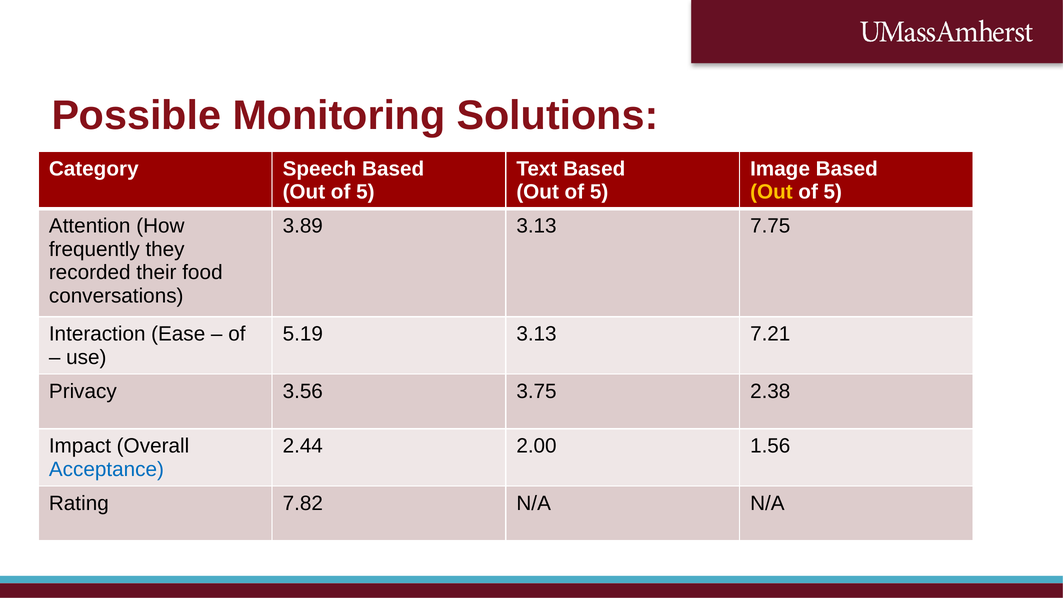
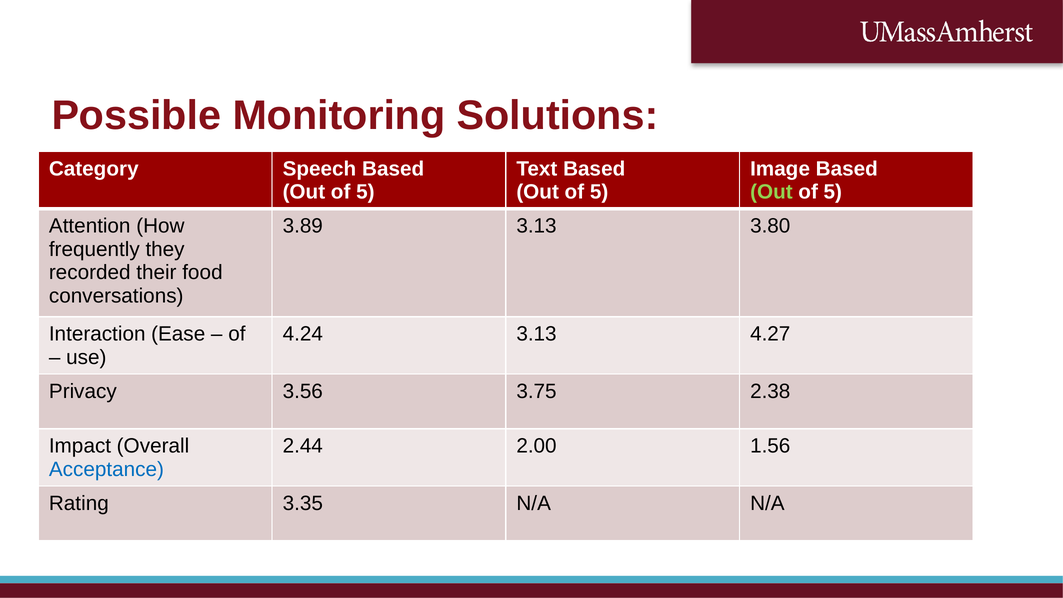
Out at (771, 192) colour: yellow -> light green
7.75: 7.75 -> 3.80
5.19: 5.19 -> 4.24
7.21: 7.21 -> 4.27
7.82: 7.82 -> 3.35
